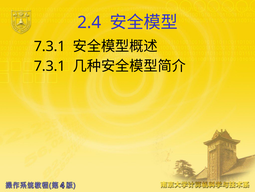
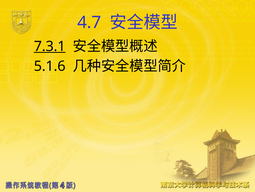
2.4: 2.4 -> 4.7
7.3.1 at (50, 46) underline: none -> present
7.3.1 at (50, 66): 7.3.1 -> 5.1.6
